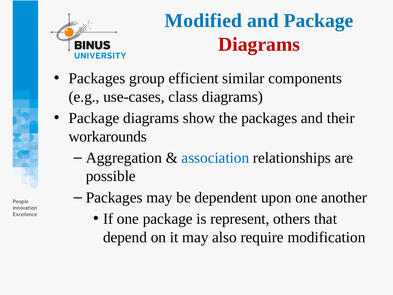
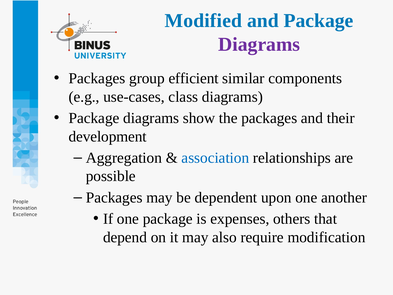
Diagrams at (259, 44) colour: red -> purple
workarounds: workarounds -> development
represent: represent -> expenses
